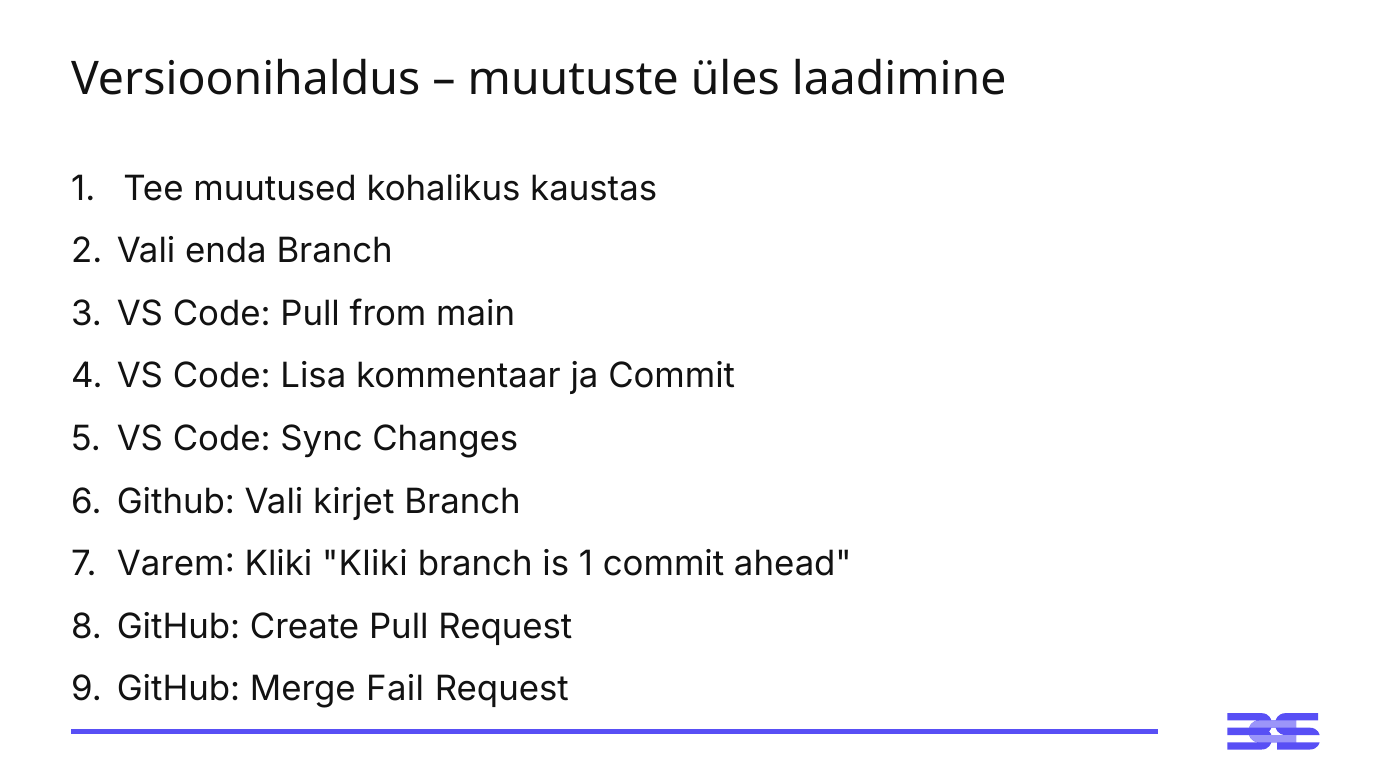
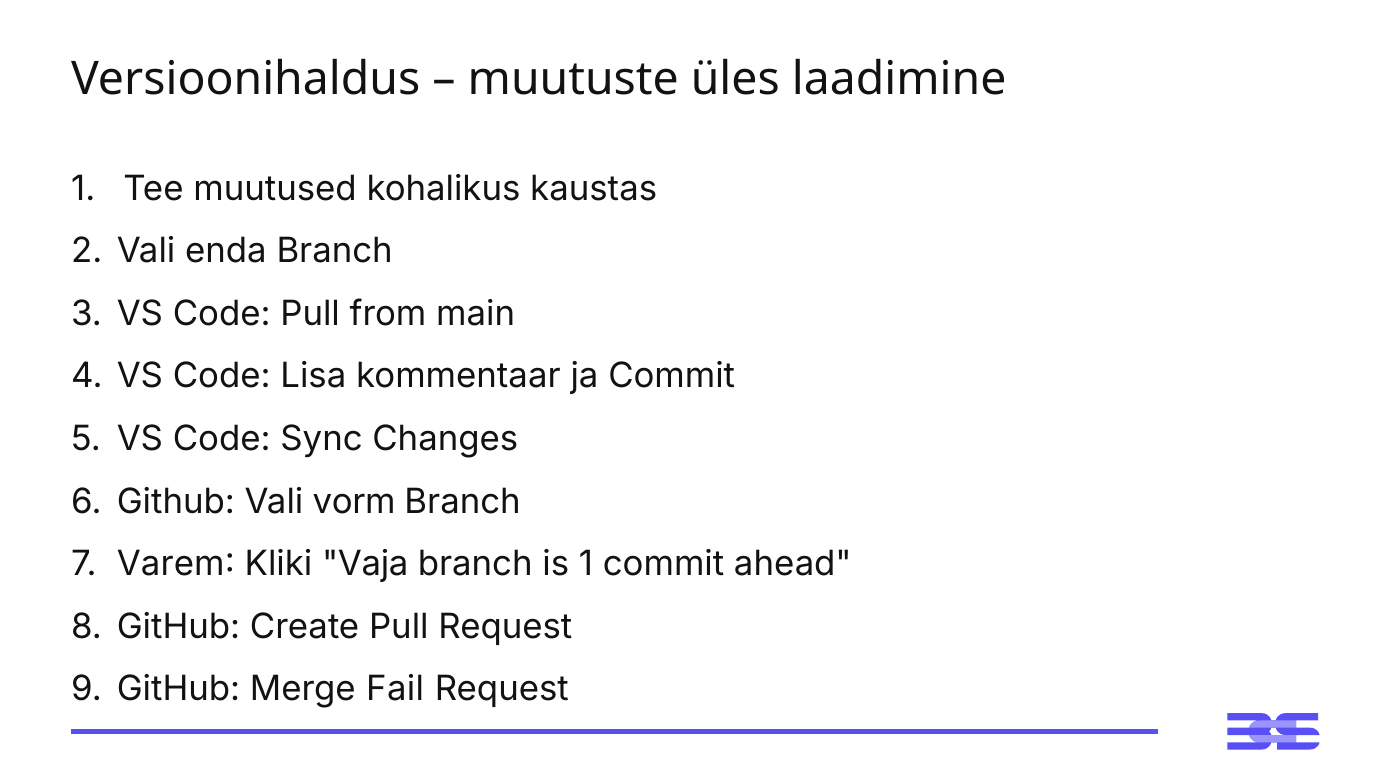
kirjet: kirjet -> vorm
Kliki Kliki: Kliki -> Vaja
